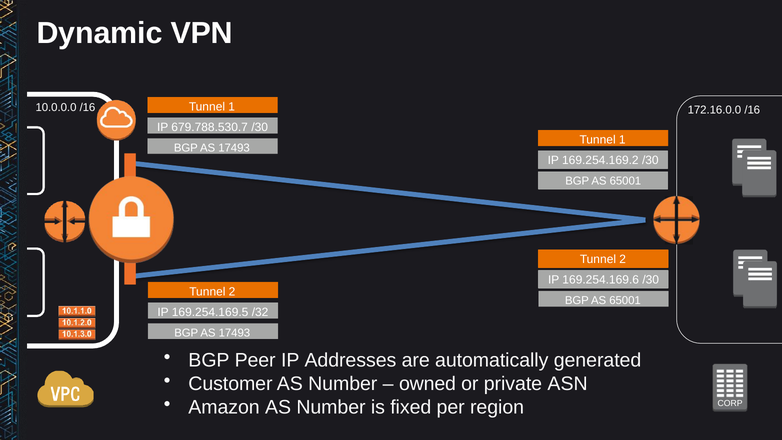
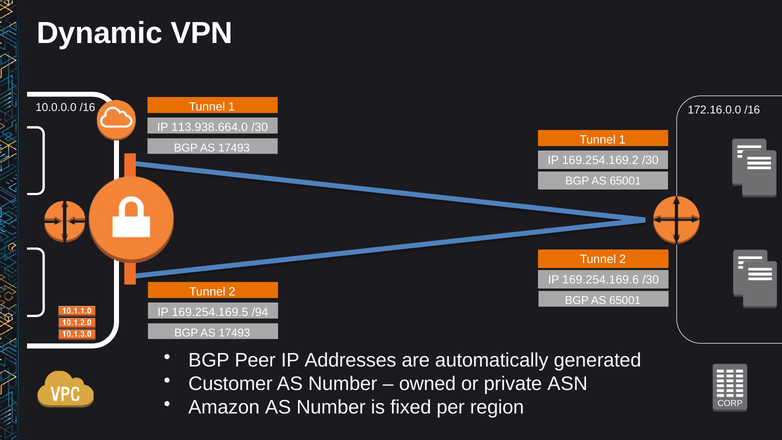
679.788.530.7: 679.788.530.7 -> 113.938.664.0
/32: /32 -> /94
